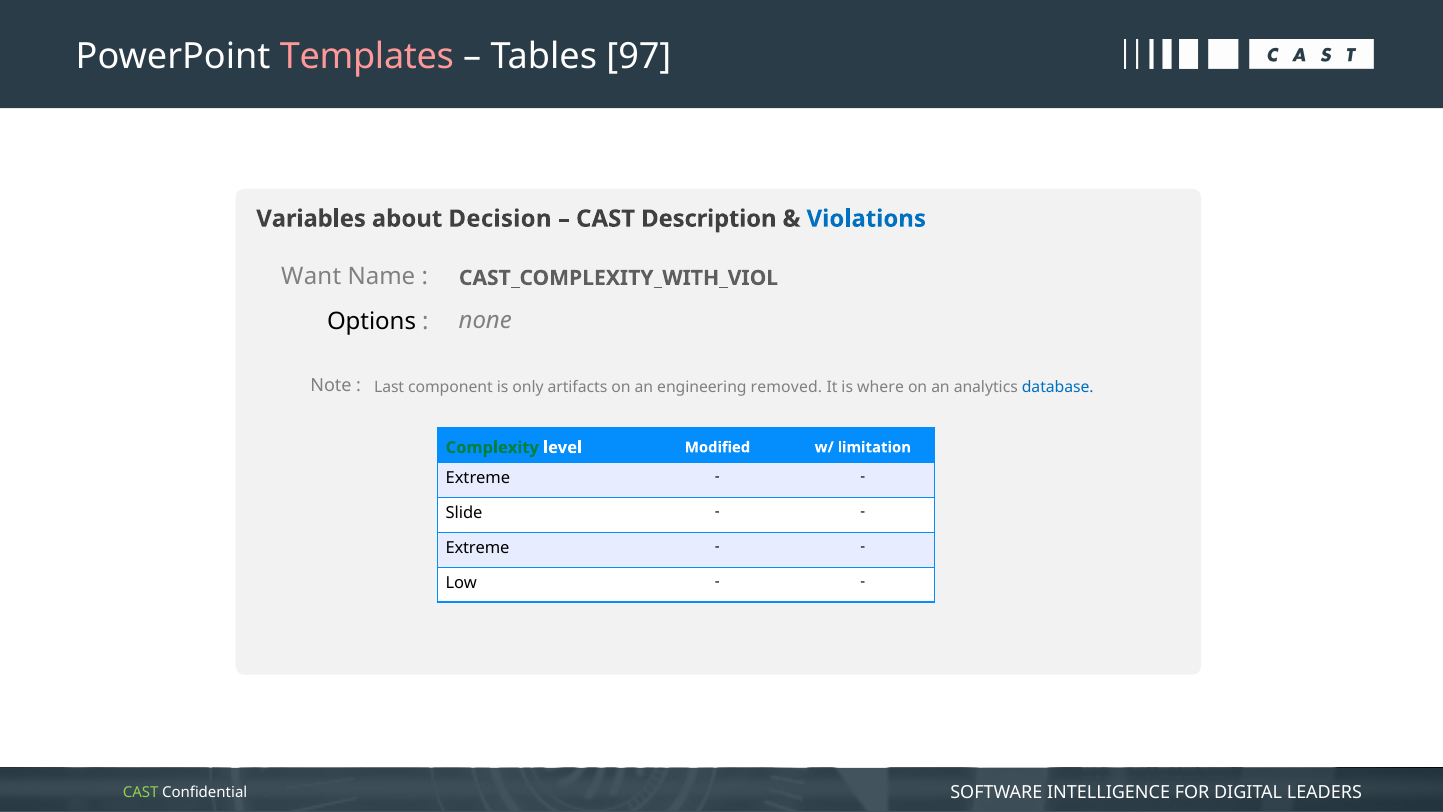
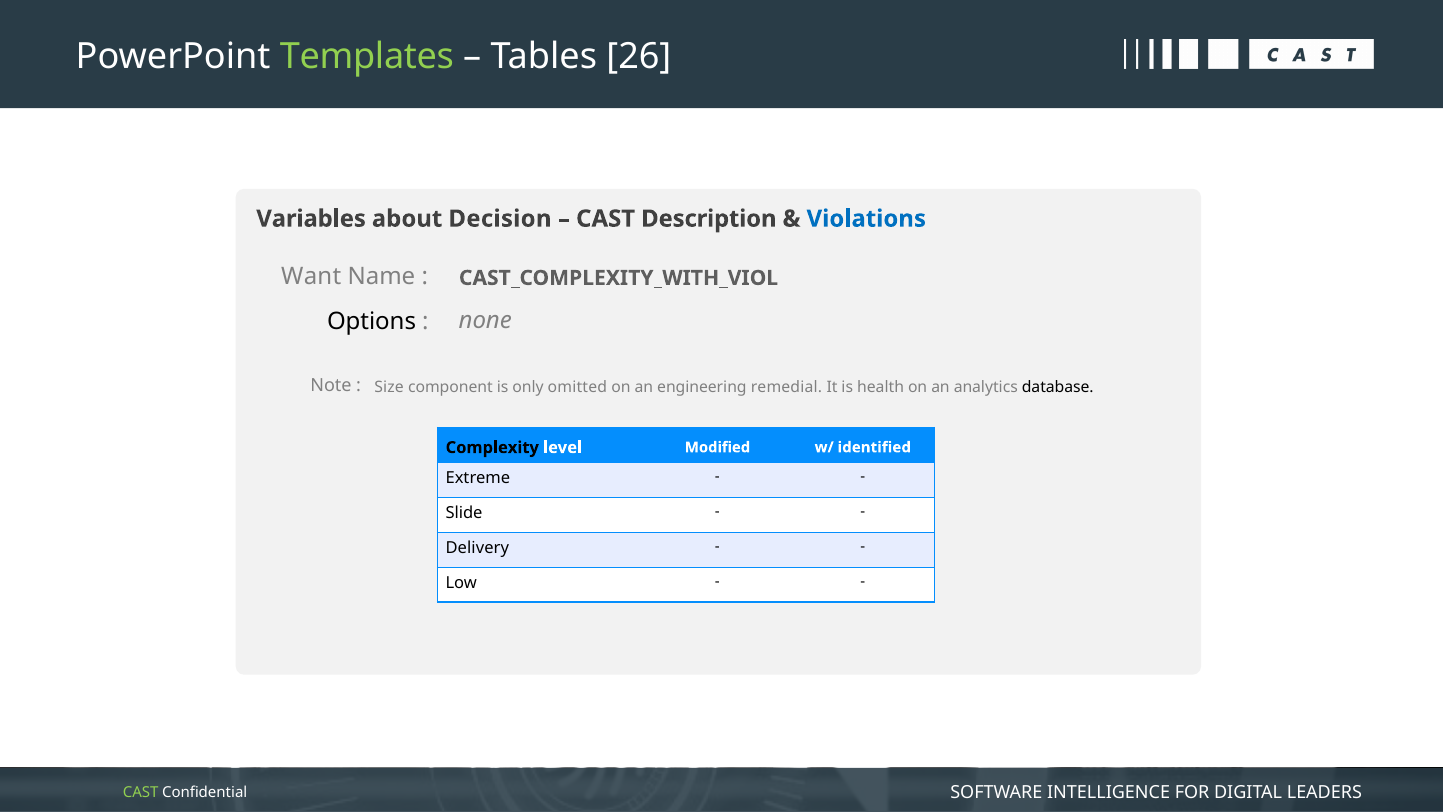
Templates colour: pink -> light green
97: 97 -> 26
Last: Last -> Size
artifacts: artifacts -> omitted
removed: removed -> remedial
where: where -> health
database colour: blue -> black
Complexity colour: green -> black
limitation: limitation -> identified
Extreme at (477, 548): Extreme -> Delivery
